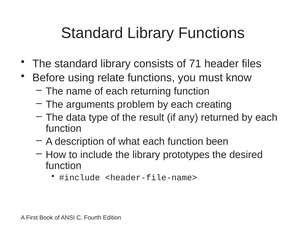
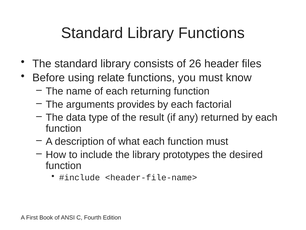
71: 71 -> 26
problem: problem -> provides
creating: creating -> factorial
function been: been -> must
